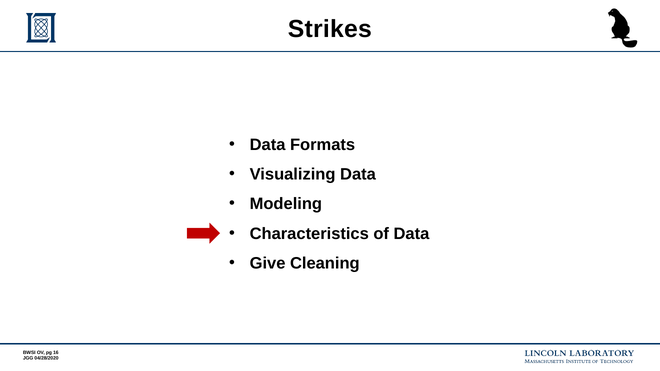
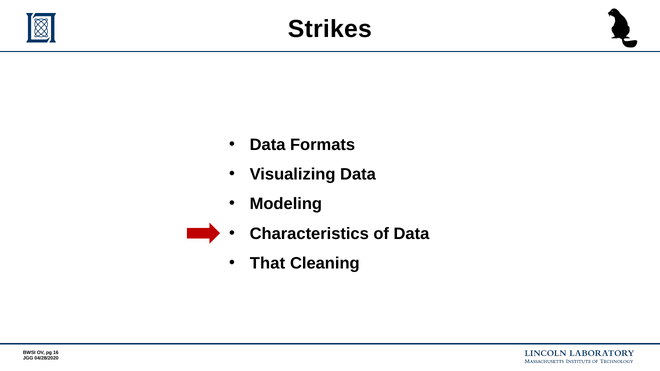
Give: Give -> That
